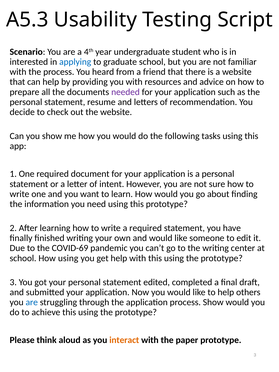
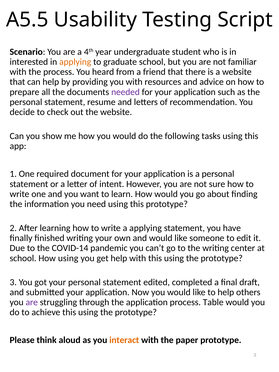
A5.3: A5.3 -> A5.5
applying at (75, 62) colour: blue -> orange
a required: required -> applying
COVID-69: COVID-69 -> COVID-14
are at (32, 302) colour: blue -> purple
process Show: Show -> Table
